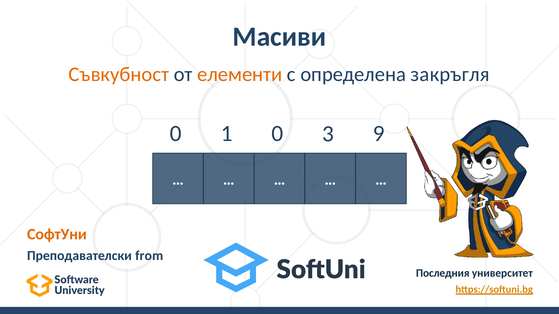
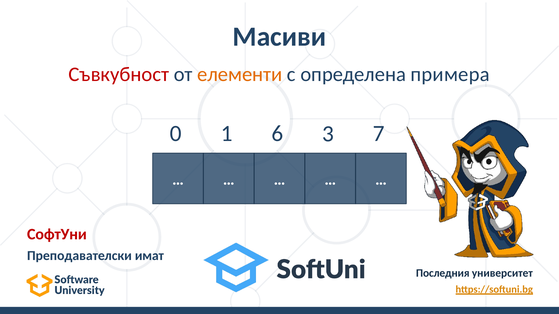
Съвкубност colour: orange -> red
закръгля: закръгля -> примера
1 0: 0 -> 6
9: 9 -> 7
СофтУни colour: orange -> red
from: from -> имат
